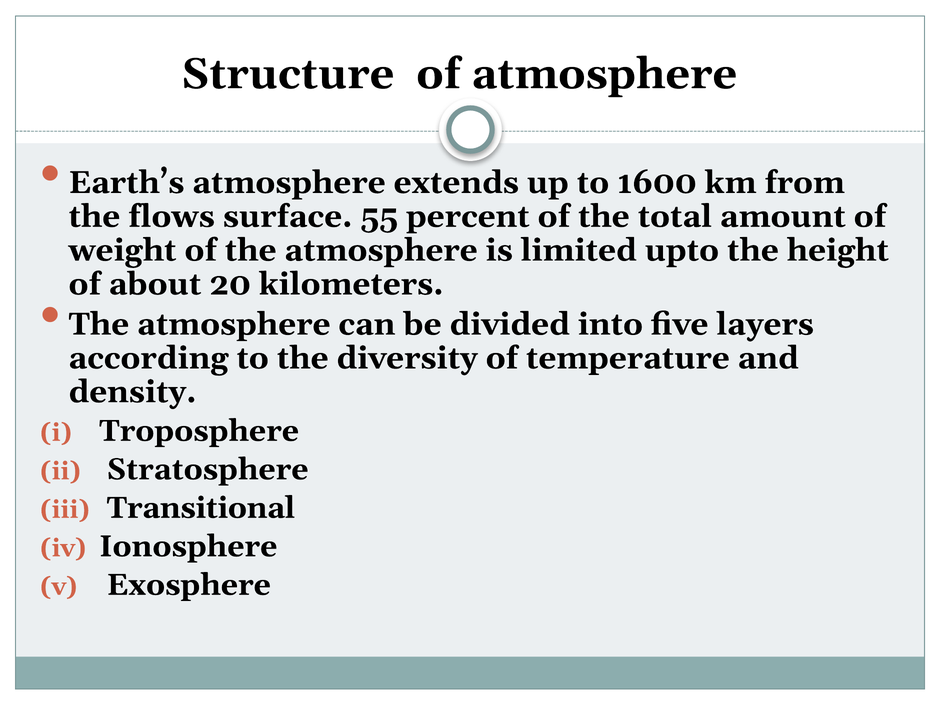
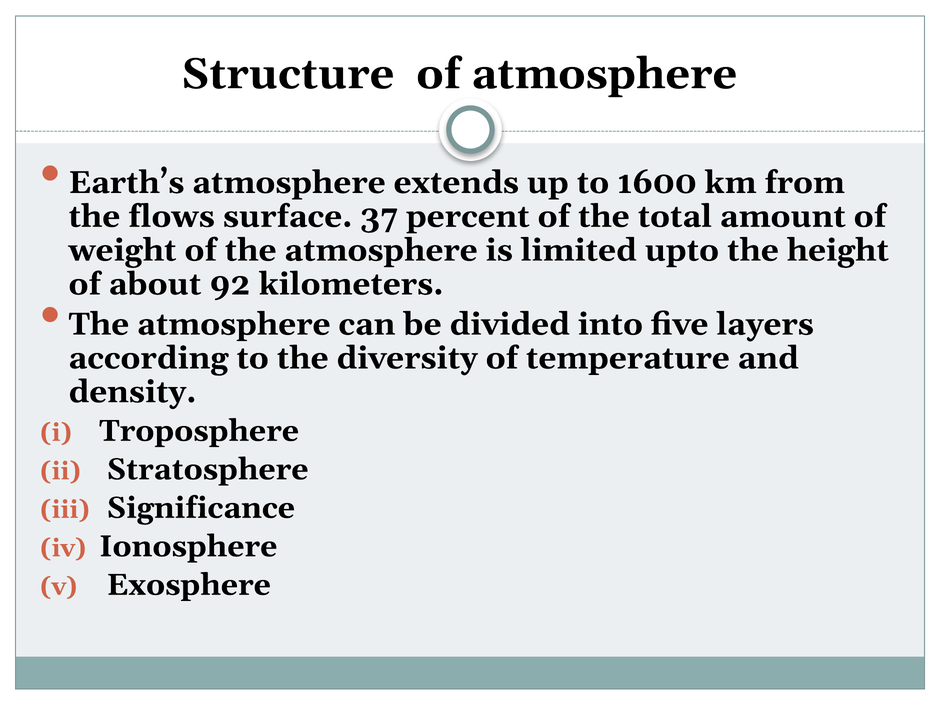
55: 55 -> 37
20: 20 -> 92
Transitional: Transitional -> Significance
